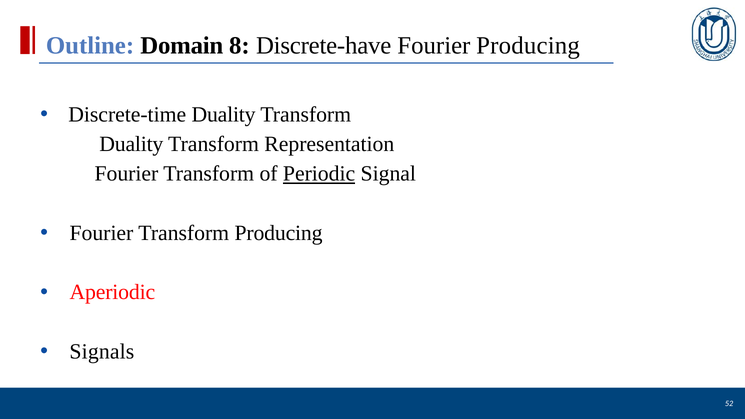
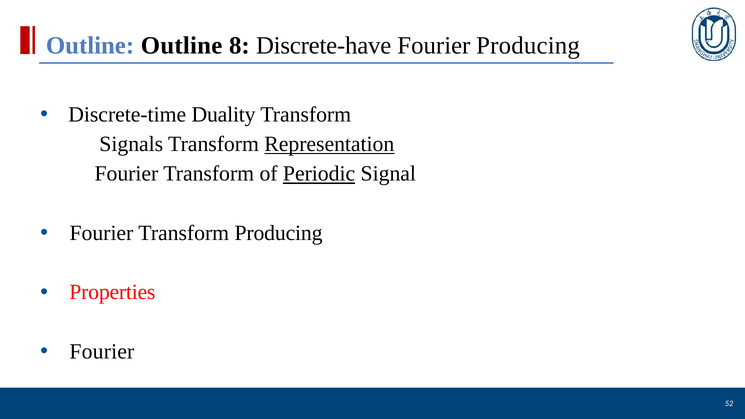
Outline Domain: Domain -> Outline
Duality at (131, 144): Duality -> Signals
Representation underline: none -> present
Aperiodic: Aperiodic -> Properties
Signals at (102, 351): Signals -> Fourier
